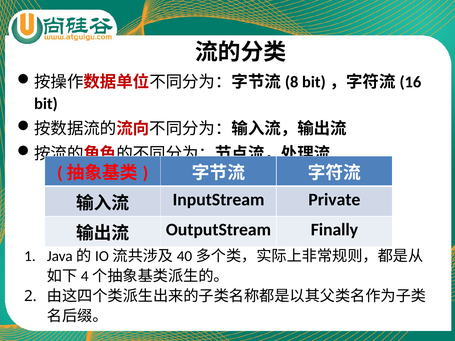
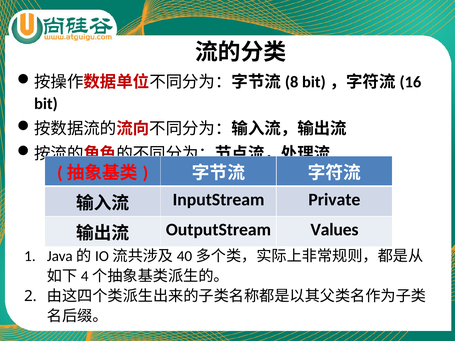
Finally: Finally -> Values
